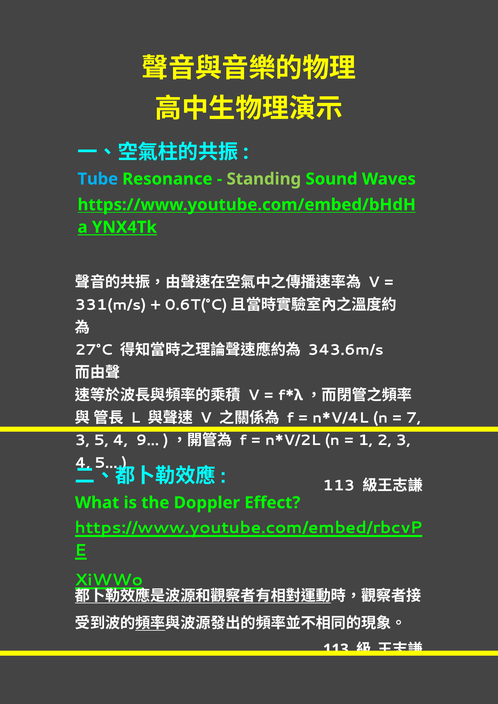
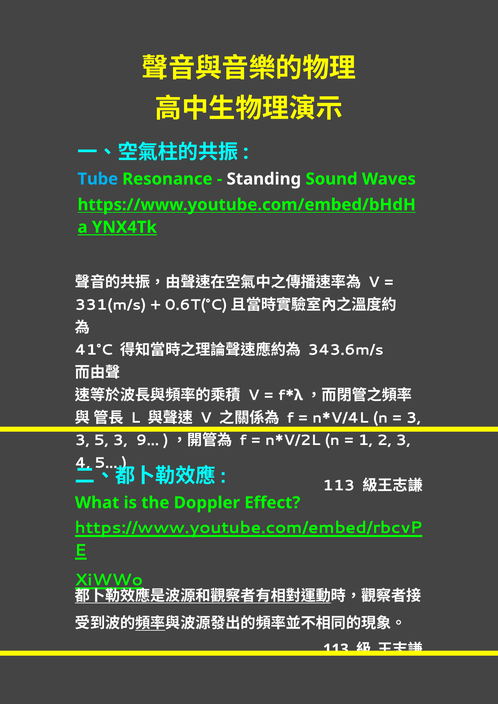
Standing colour: light green -> white
27°C: 27°C -> 41°C
7 at (414, 418): 7 -> 3
5 4: 4 -> 3
